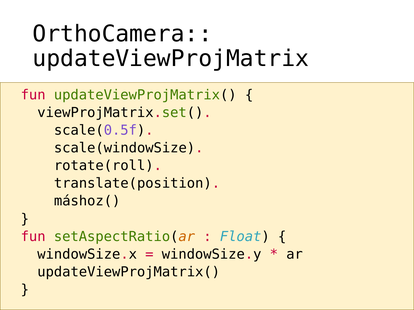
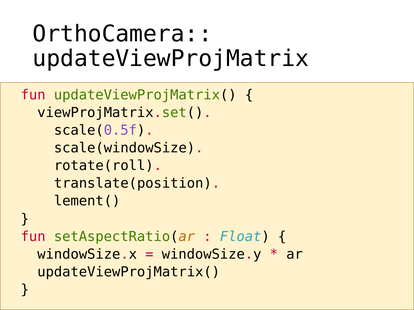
máshoz(: máshoz( -> lement(
